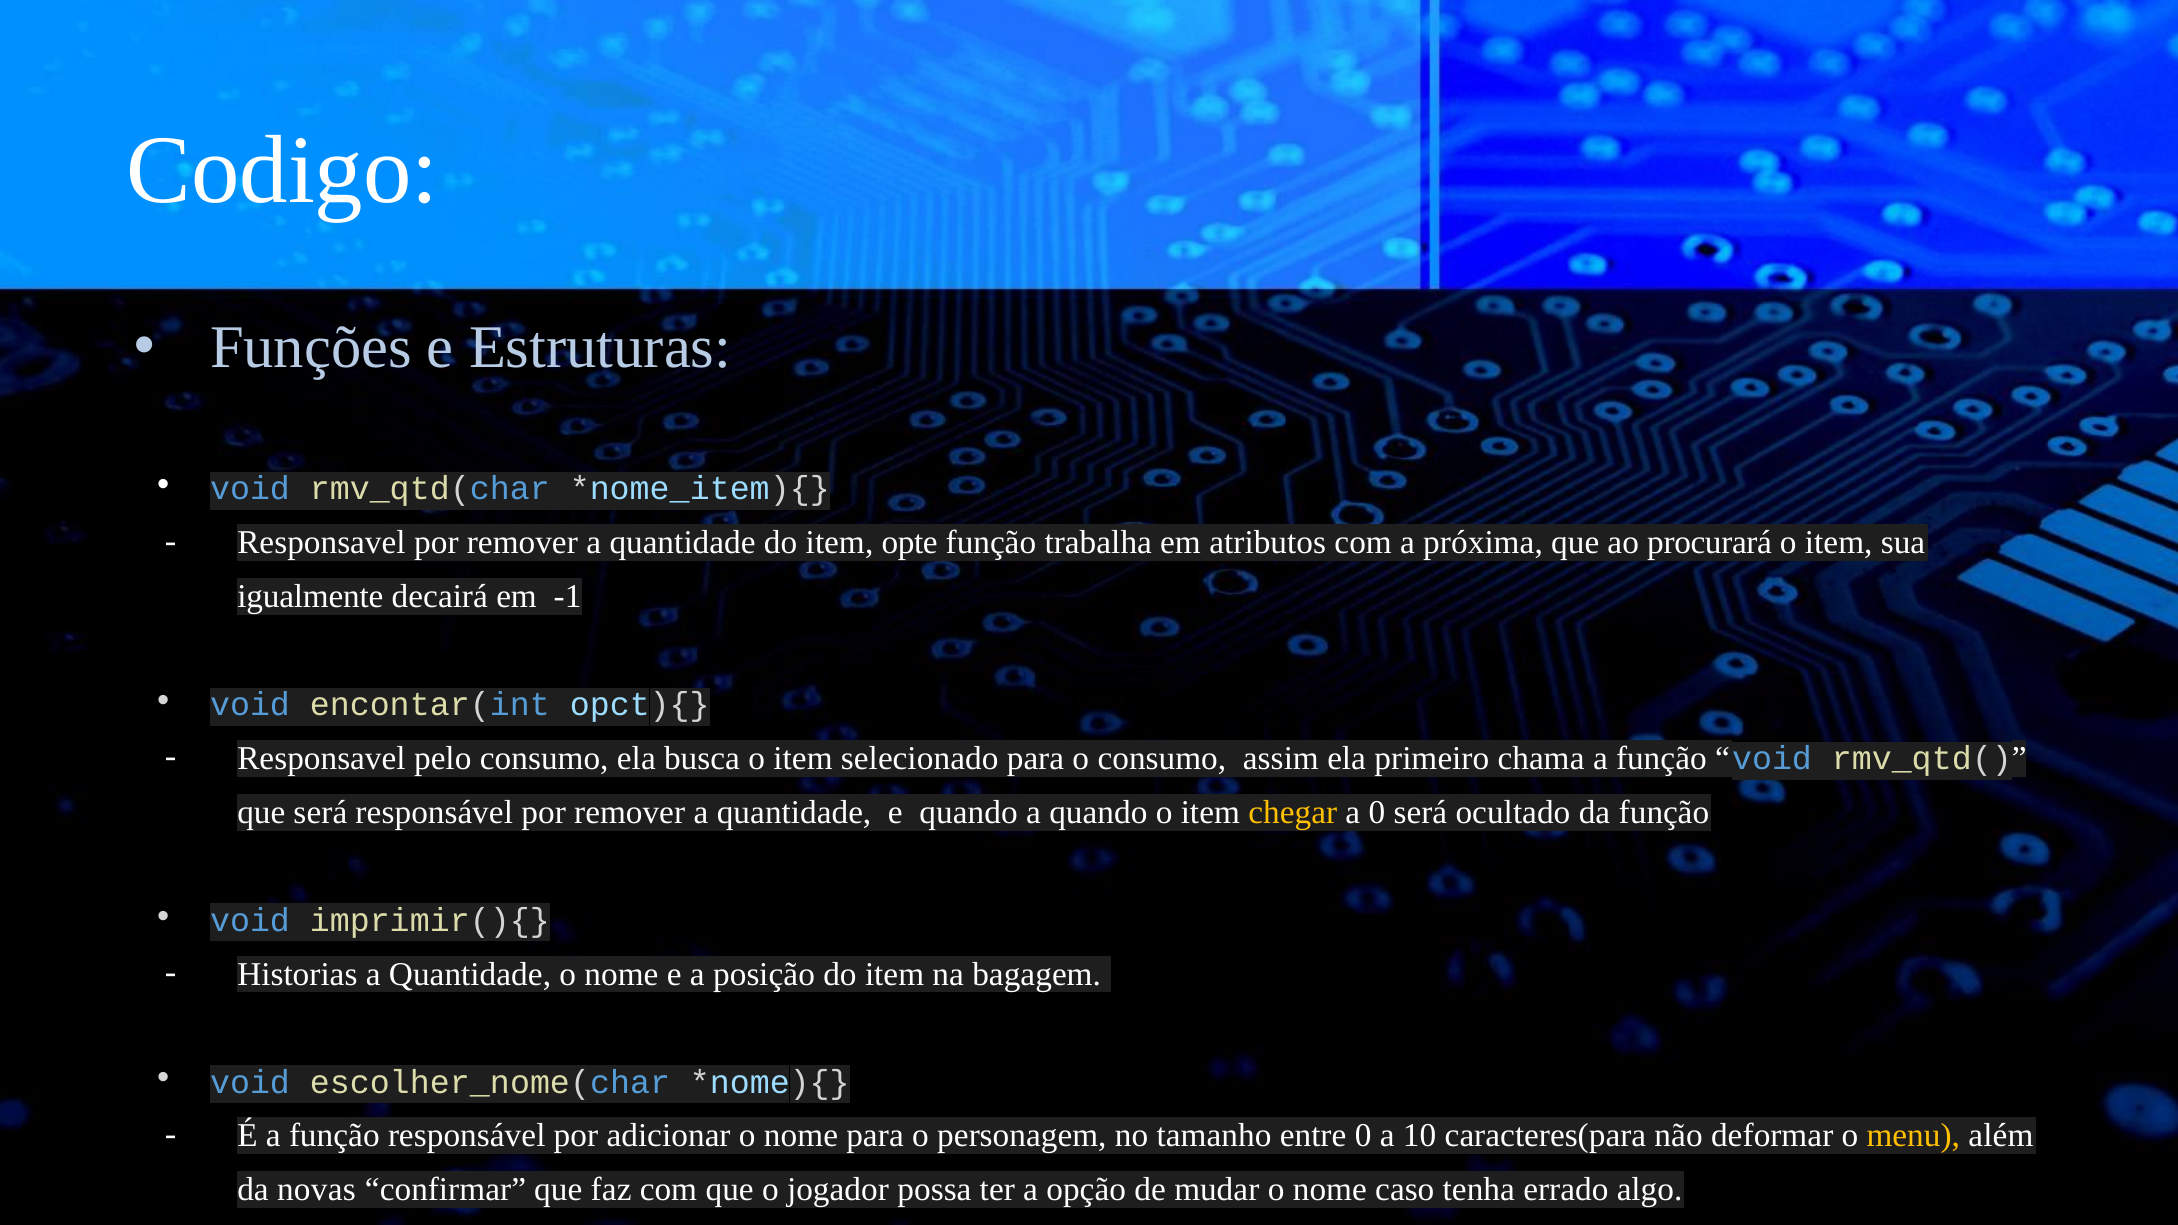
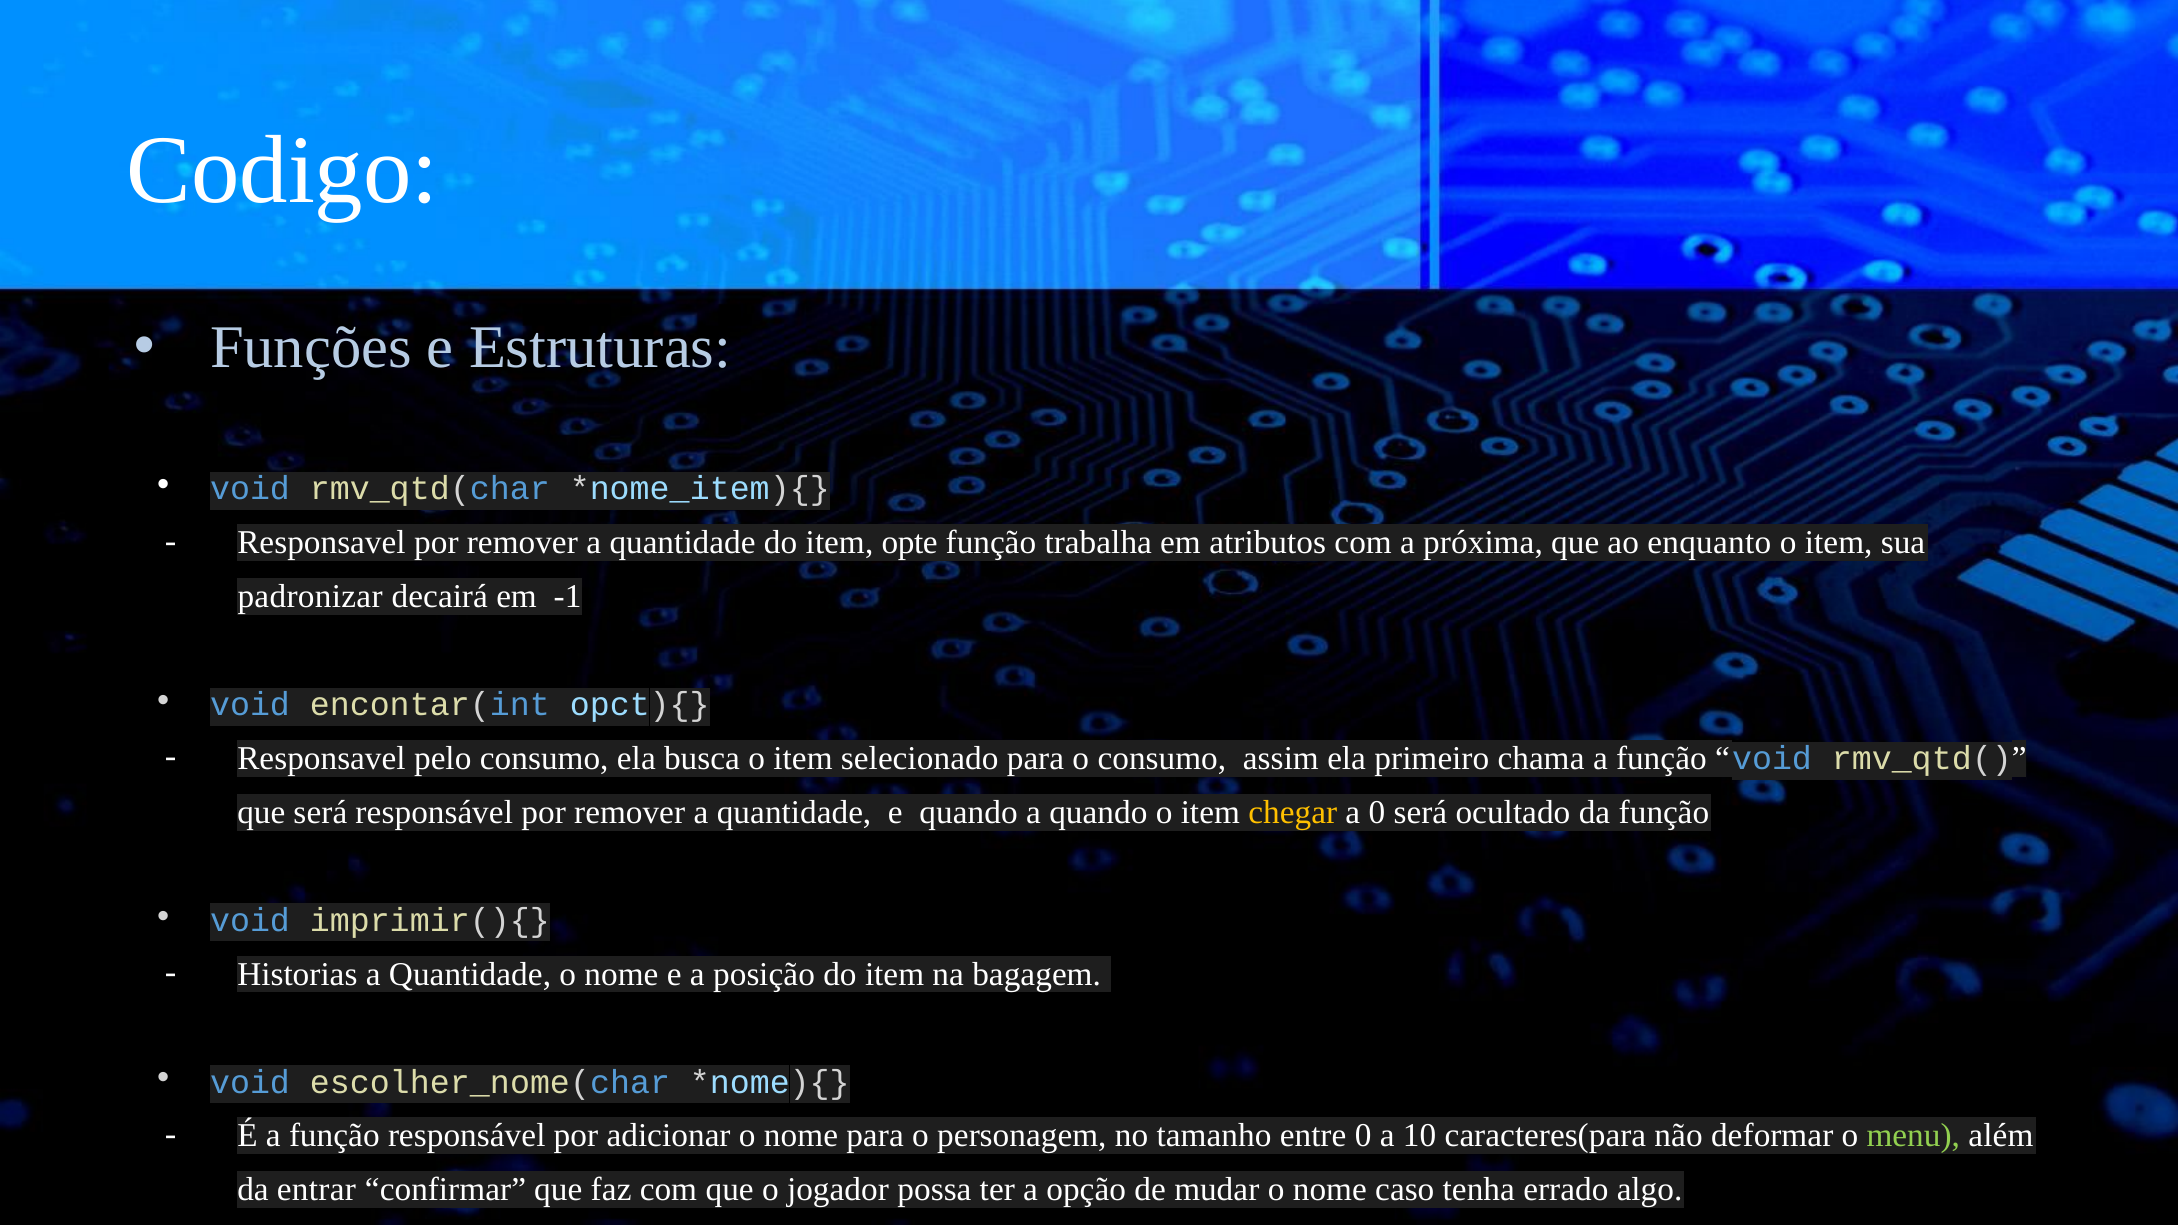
procurará: procurará -> enquanto
igualmente: igualmente -> padronizar
menu colour: yellow -> light green
novas: novas -> entrar
